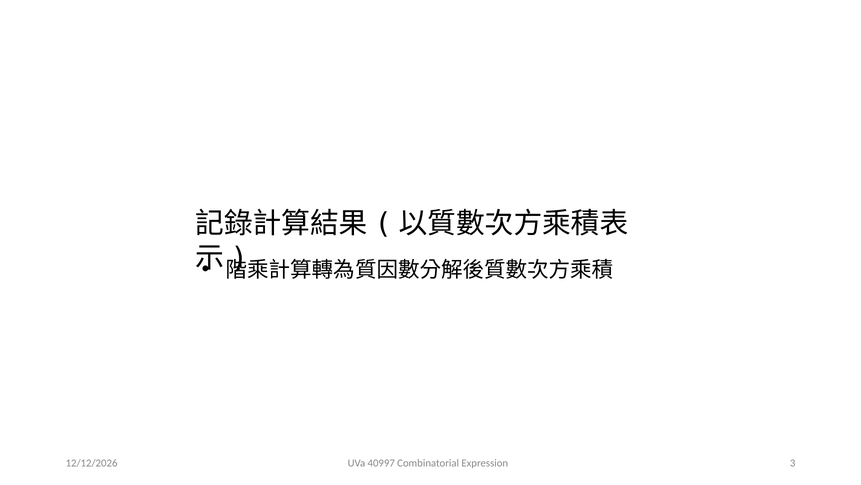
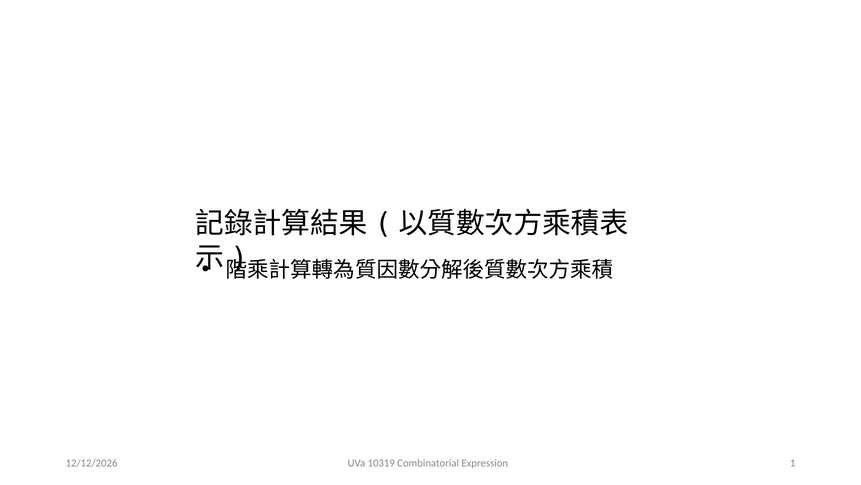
40997: 40997 -> 10319
3: 3 -> 1
